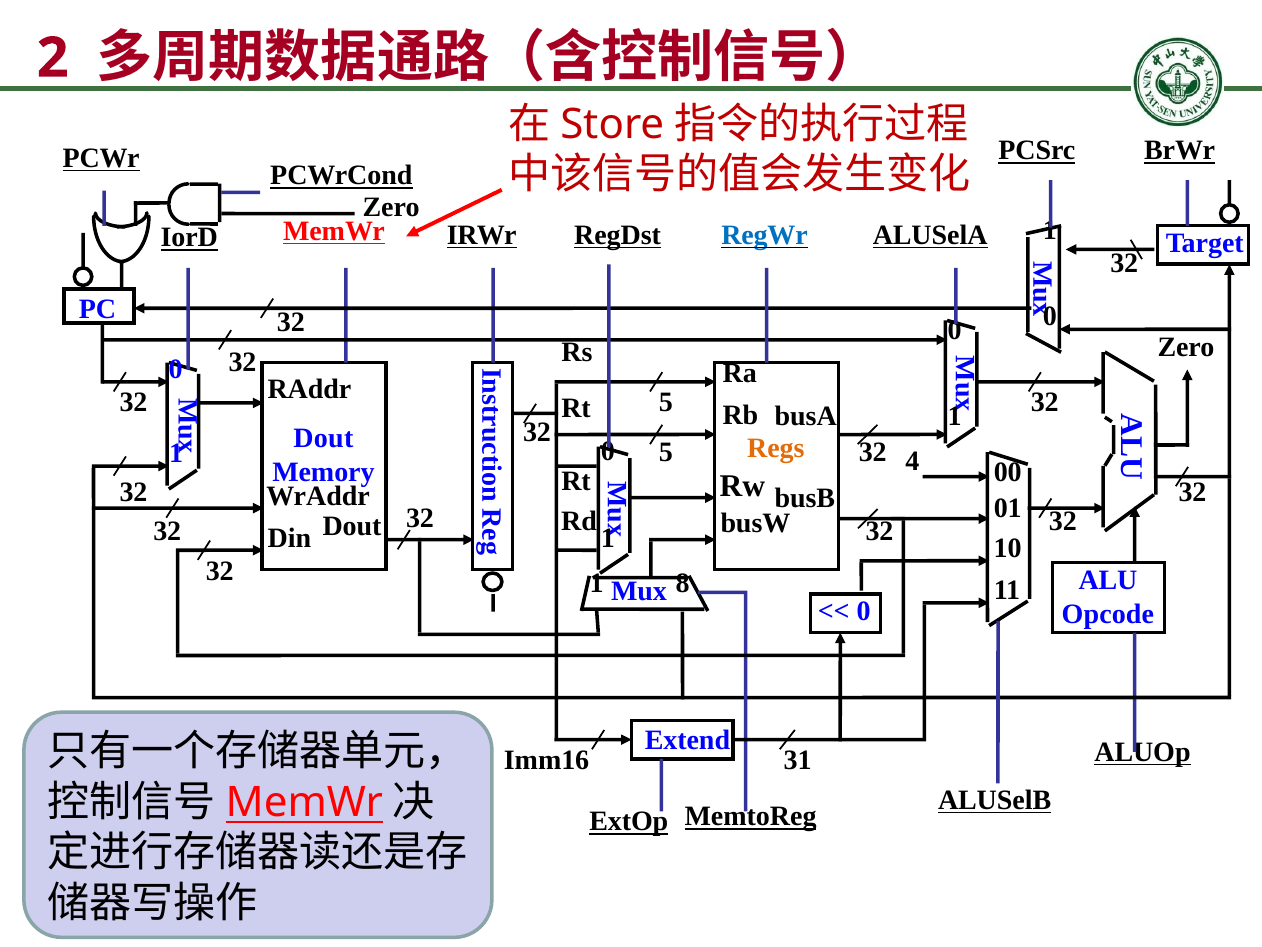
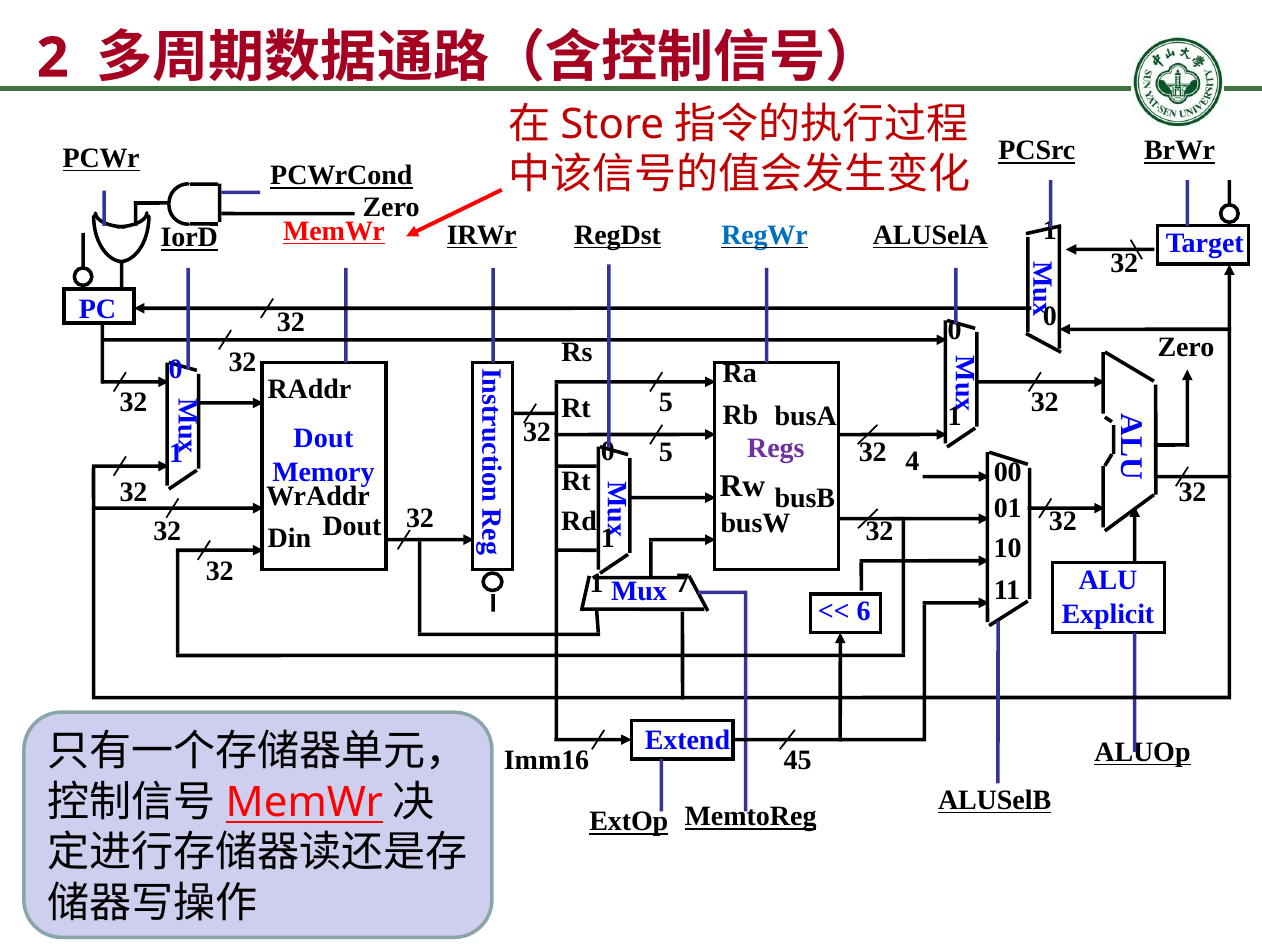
Regs colour: orange -> purple
8: 8 -> 7
0 at (864, 611): 0 -> 6
Opcode: Opcode -> Explicit
31: 31 -> 45
